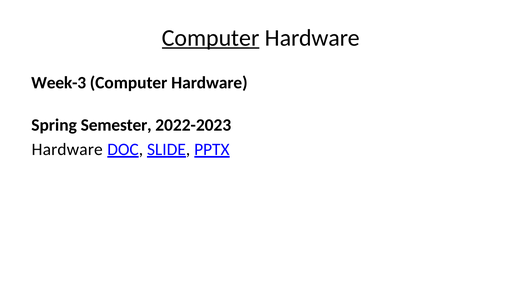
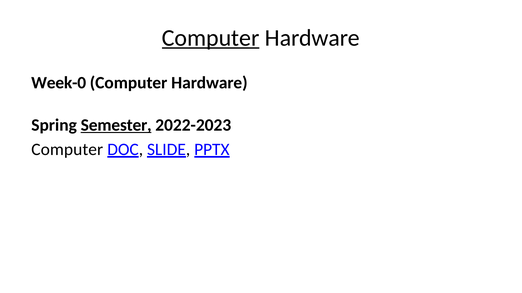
Week-3: Week-3 -> Week-0
Semester underline: none -> present
Hardware at (67, 150): Hardware -> Computer
